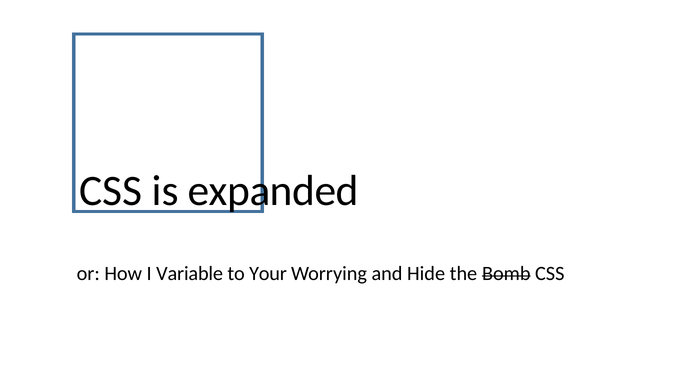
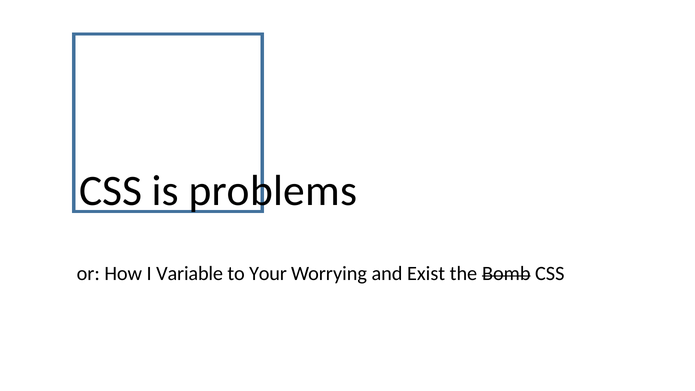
expanded: expanded -> problems
Hide: Hide -> Exist
